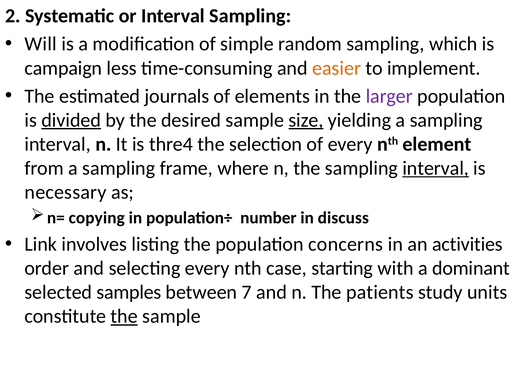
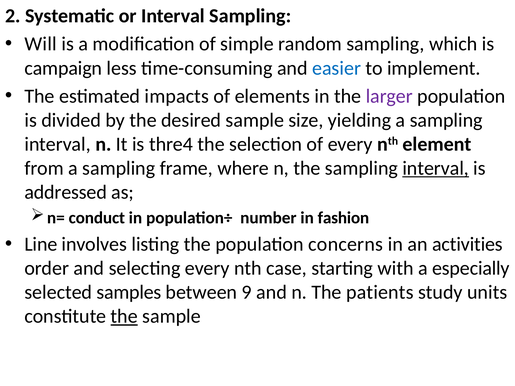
easier colour: orange -> blue
journals: journals -> impacts
divided underline: present -> none
size underline: present -> none
necessary: necessary -> addressed
copying: copying -> conduct
discuss: discuss -> fashion
Link: Link -> Line
dominant: dominant -> especially
7: 7 -> 9
